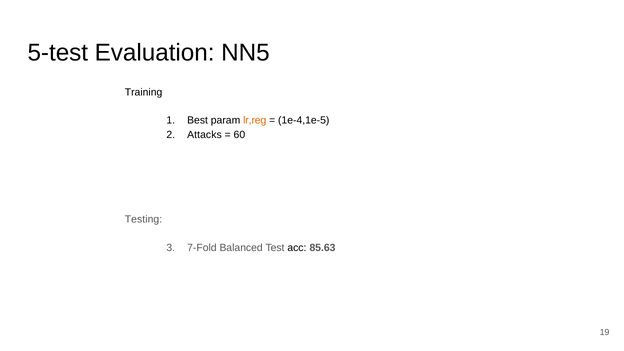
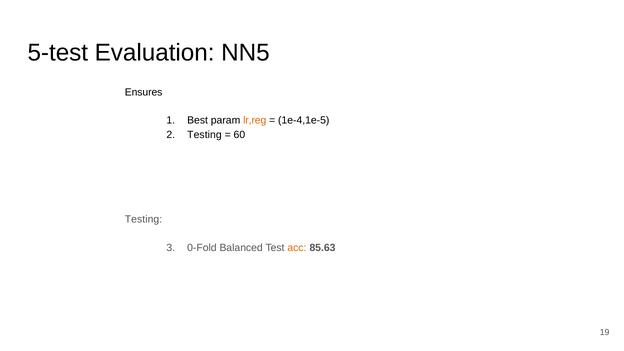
Training: Training -> Ensures
Attacks at (204, 135): Attacks -> Testing
7-Fold: 7-Fold -> 0-Fold
acc colour: black -> orange
